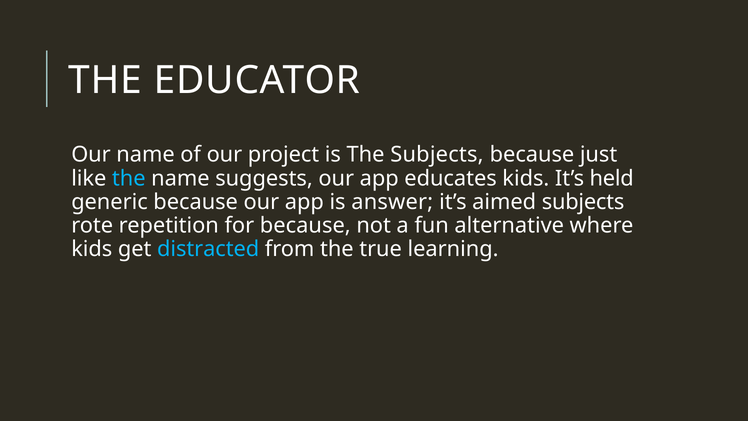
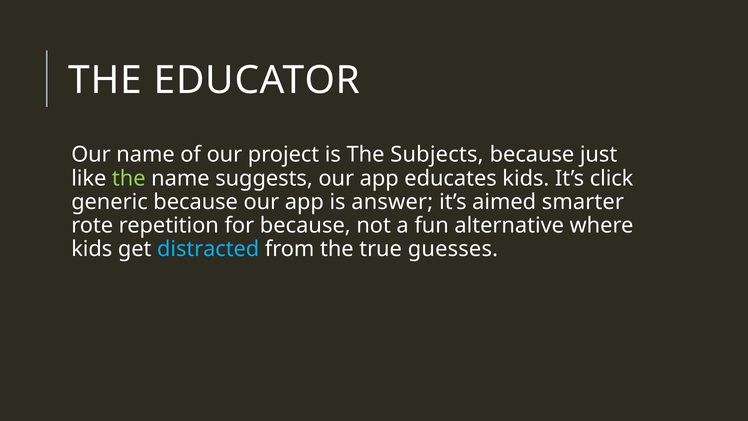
the at (129, 178) colour: light blue -> light green
held: held -> click
aimed subjects: subjects -> smarter
learning: learning -> guesses
